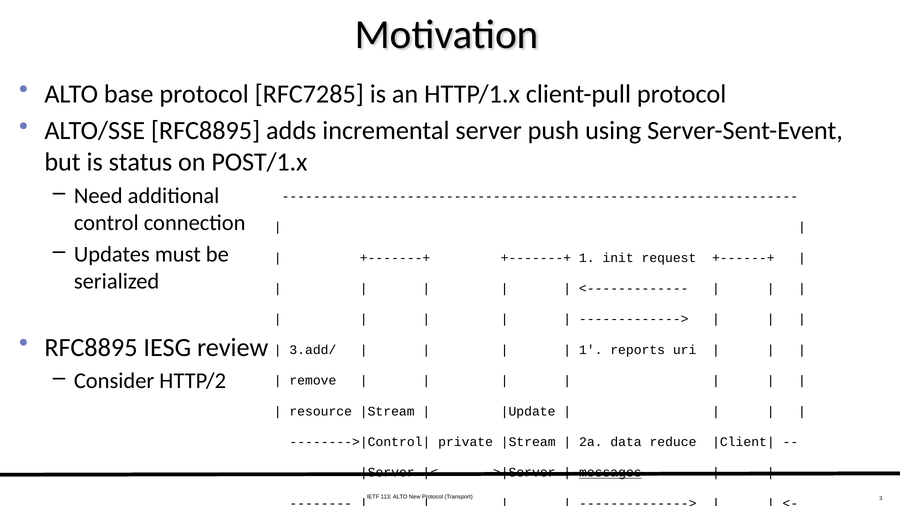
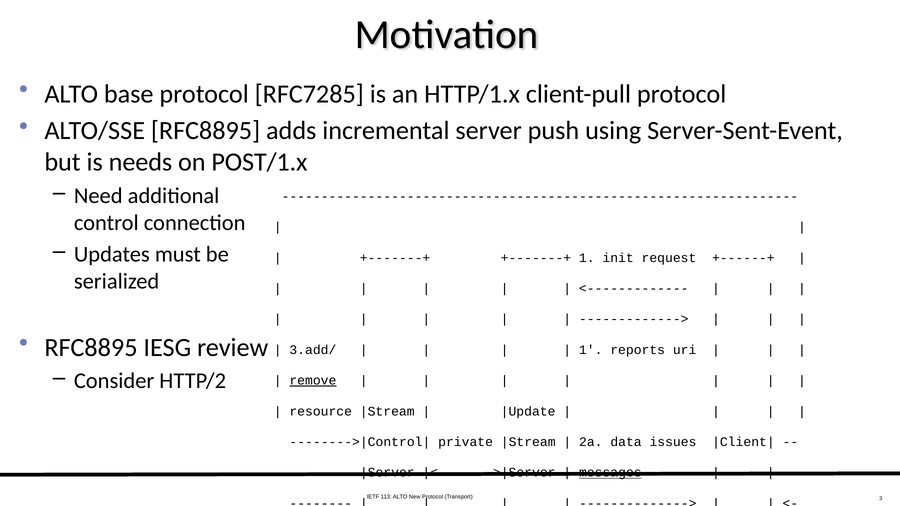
status: status -> needs
remove underline: none -> present
reduce: reduce -> issues
